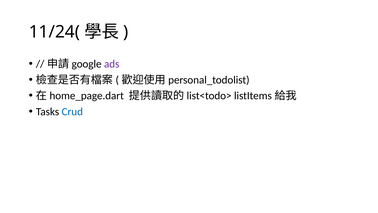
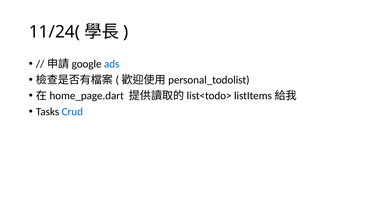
ads colour: purple -> blue
